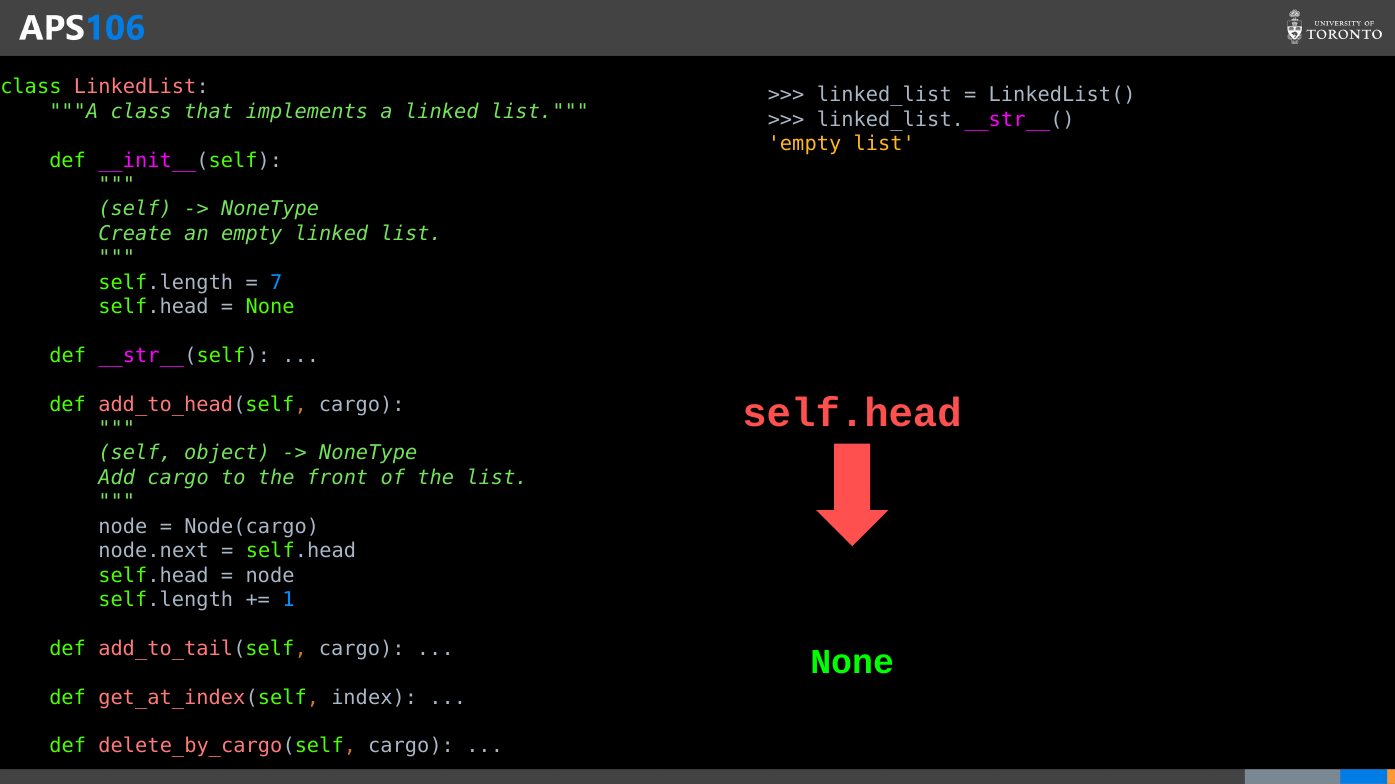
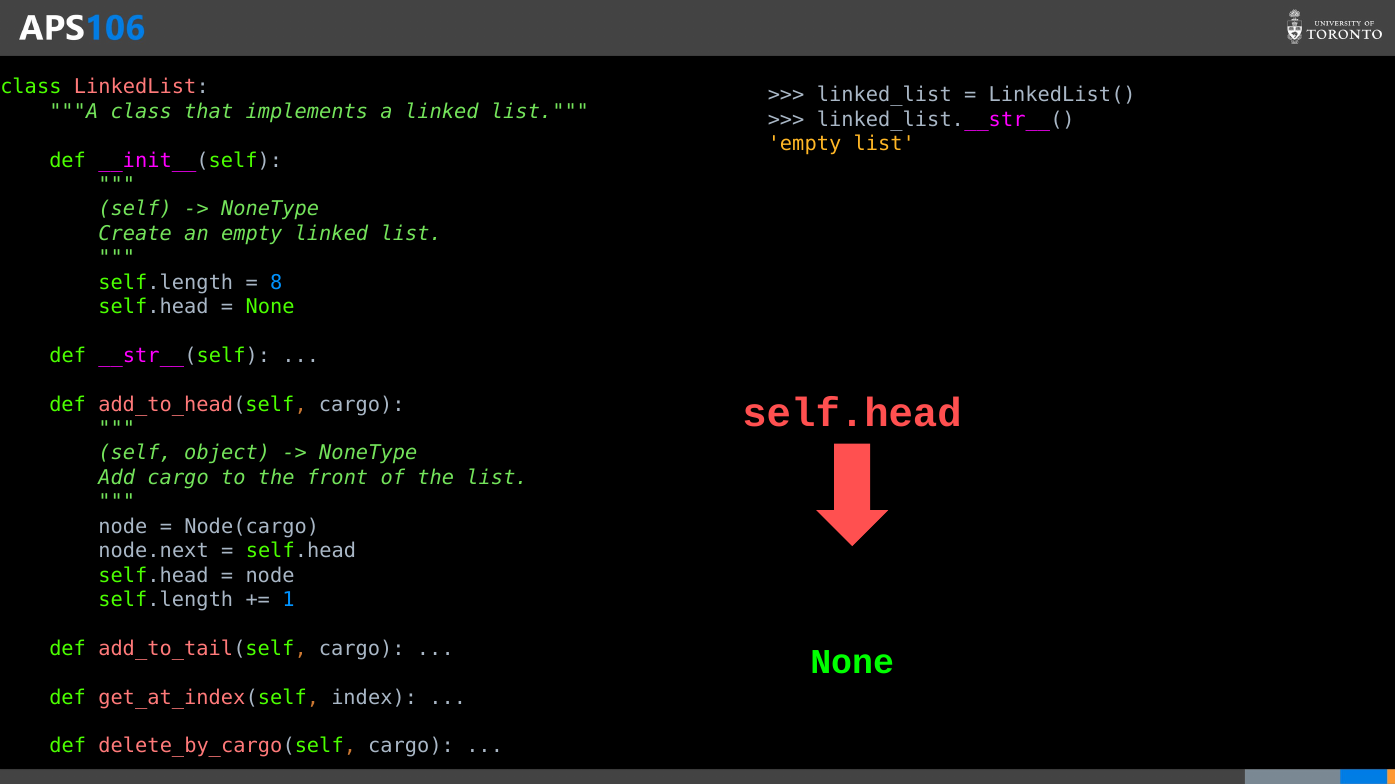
7: 7 -> 8
